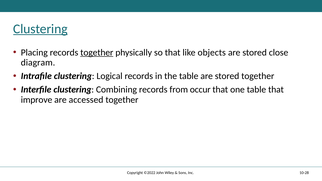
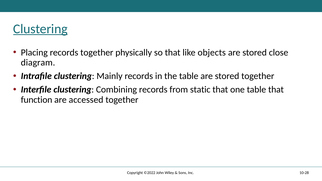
together at (97, 52) underline: present -> none
Logical: Logical -> Mainly
occur: occur -> static
improve: improve -> function
